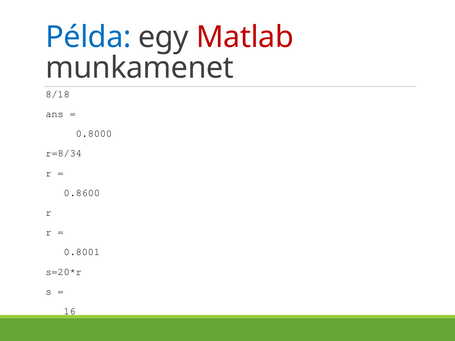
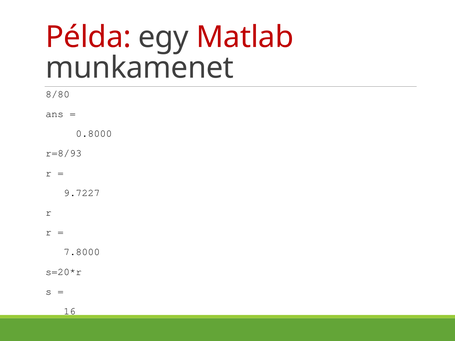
Példa colour: blue -> red
8/18: 8/18 -> 8/80
r=8/34: r=8/34 -> r=8/93
0.8600: 0.8600 -> 9.7227
0.8001: 0.8001 -> 7.8000
